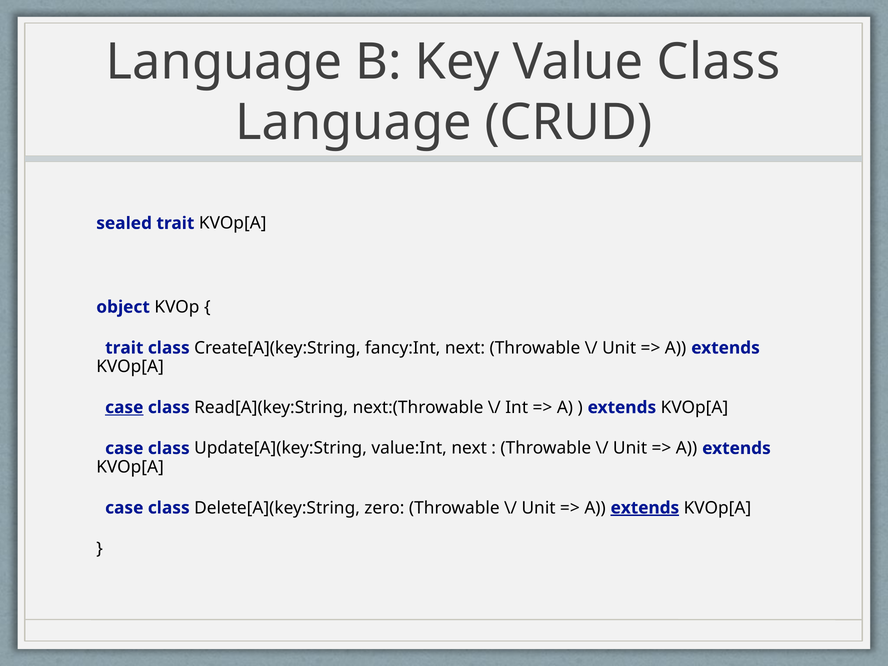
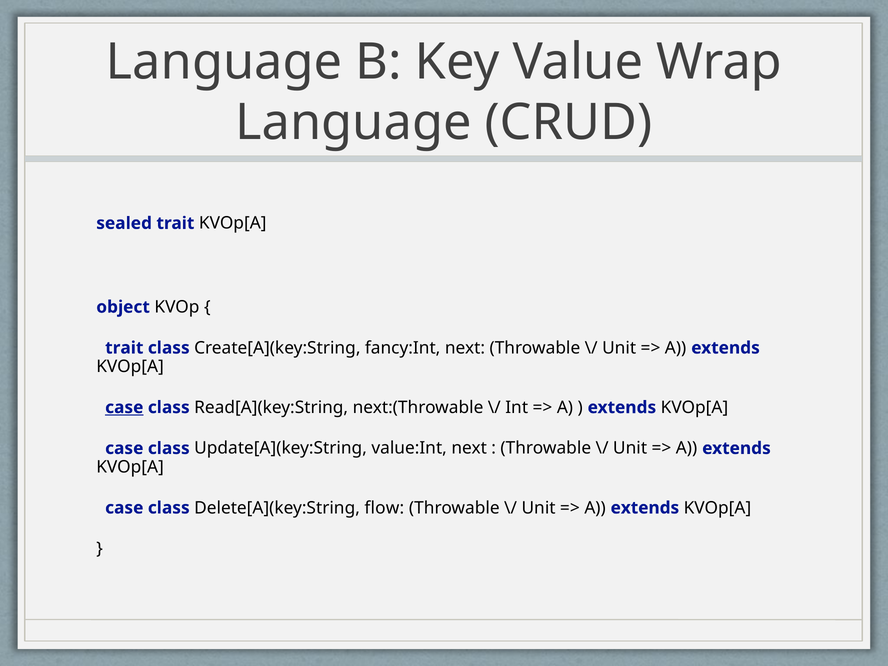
Value Class: Class -> Wrap
zero: zero -> flow
extends at (645, 508) underline: present -> none
